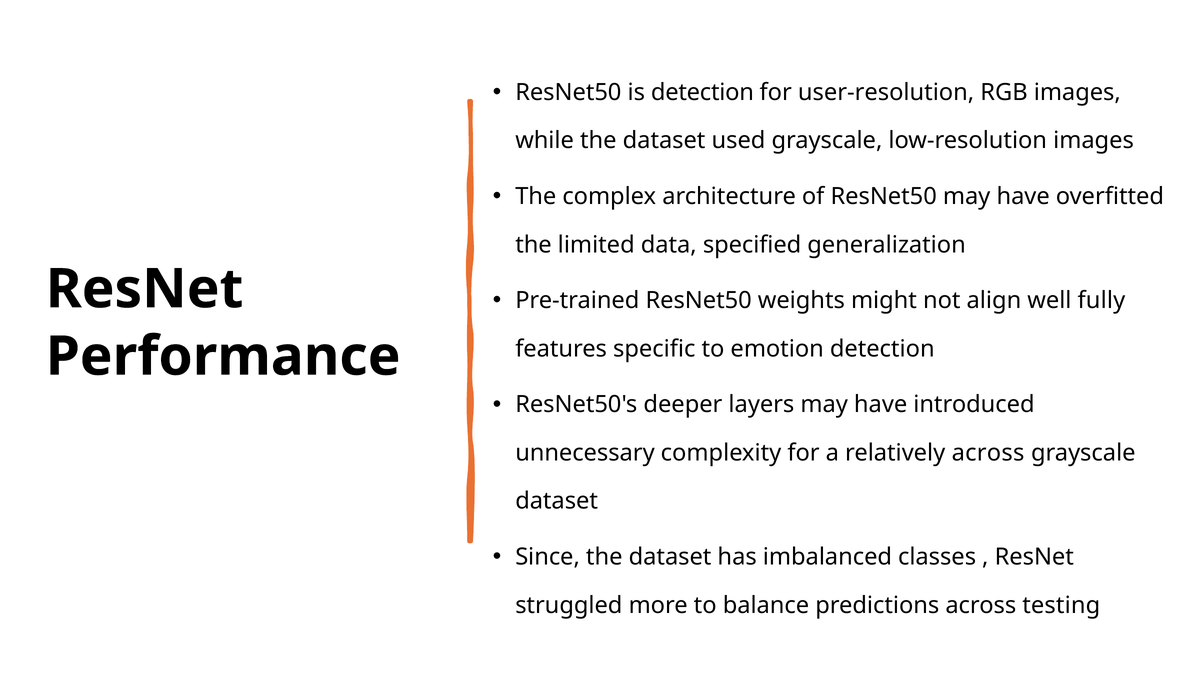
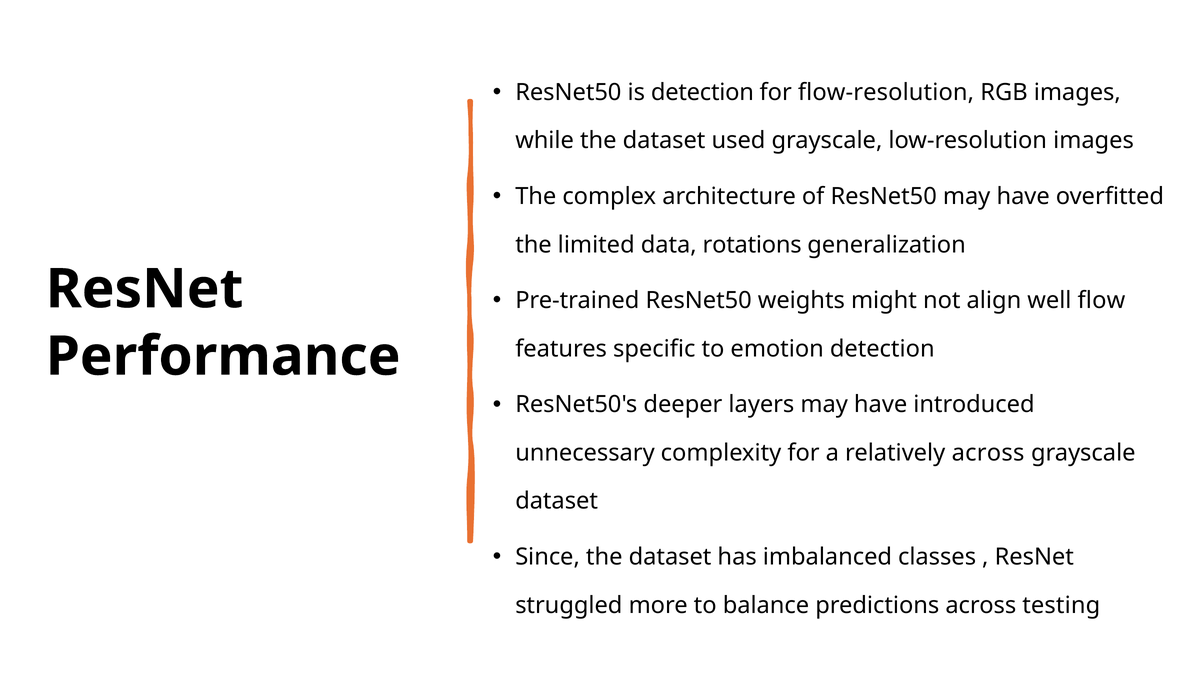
user-resolution: user-resolution -> flow-resolution
specified: specified -> rotations
fully: fully -> flow
